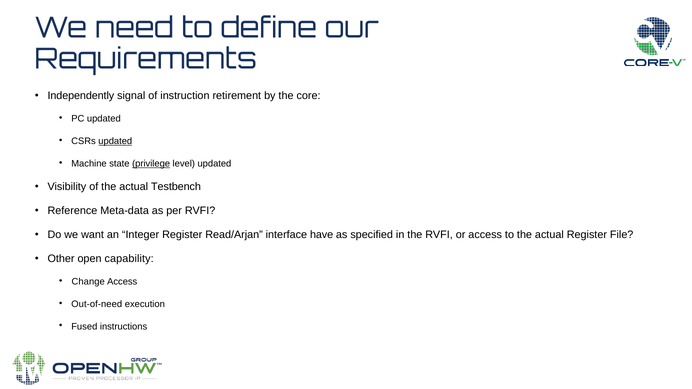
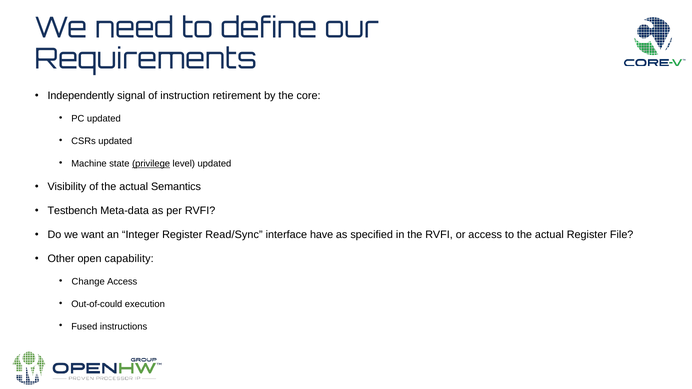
updated at (115, 141) underline: present -> none
Testbench: Testbench -> Semantics
Reference: Reference -> Testbench
Read/Arjan: Read/Arjan -> Read/Sync
Out-of-need: Out-of-need -> Out-of-could
